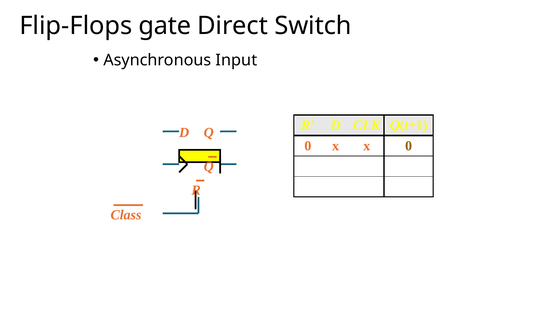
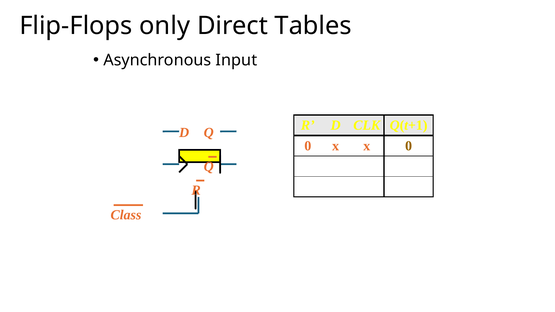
gate: gate -> only
Switch: Switch -> Tables
